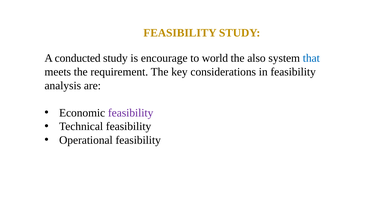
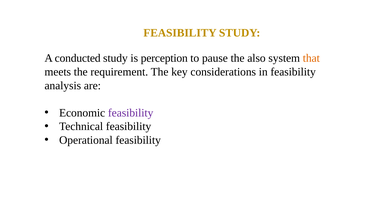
encourage: encourage -> perception
world: world -> pause
that colour: blue -> orange
